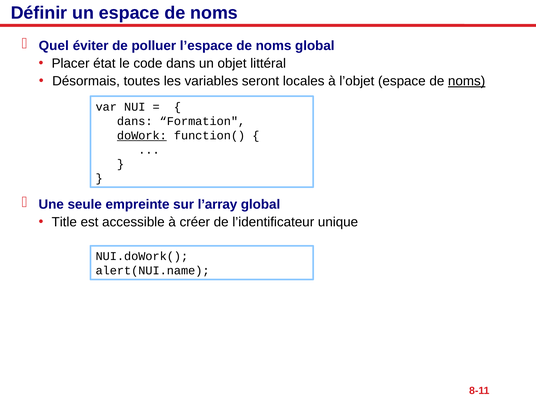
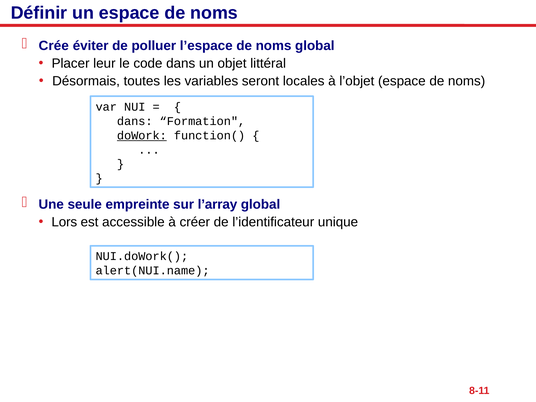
Quel: Quel -> Crée
état: état -> leur
noms at (467, 81) underline: present -> none
Title: Title -> Lors
